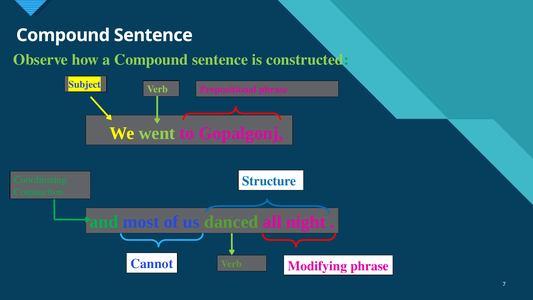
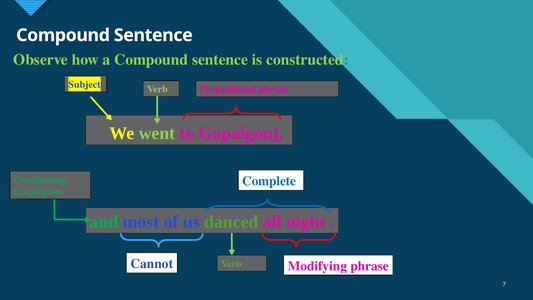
Structure: Structure -> Complete
